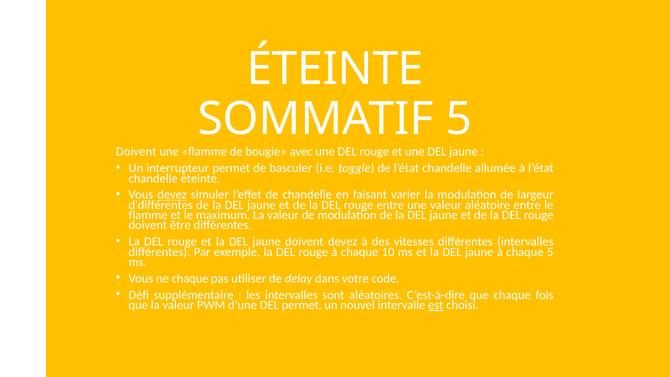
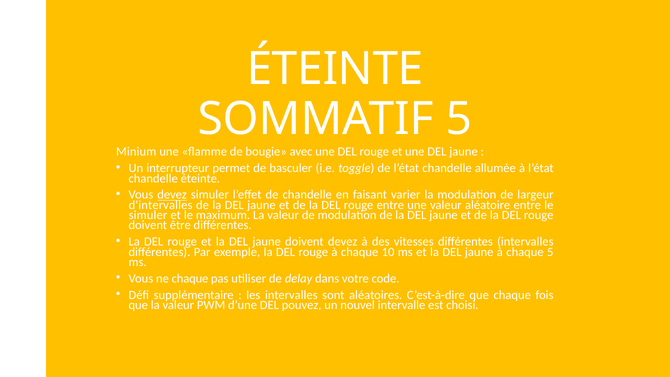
Doivent at (136, 152): Doivent -> Minium
d'différentes: d'différentes -> d'intervalles
flamme at (148, 215): flamme -> simuler
DEL permet: permet -> pouvez
est underline: present -> none
